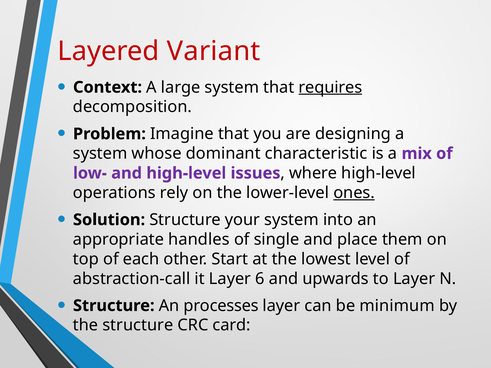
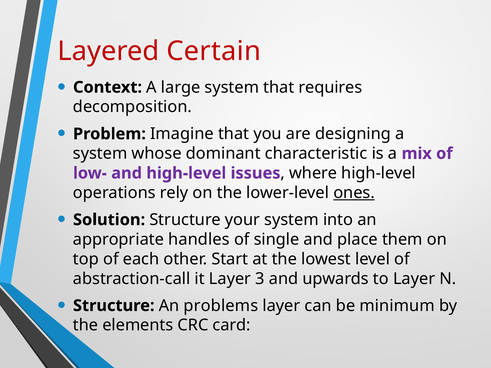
Variant: Variant -> Certain
requires underline: present -> none
6: 6 -> 3
processes: processes -> problems
the structure: structure -> elements
